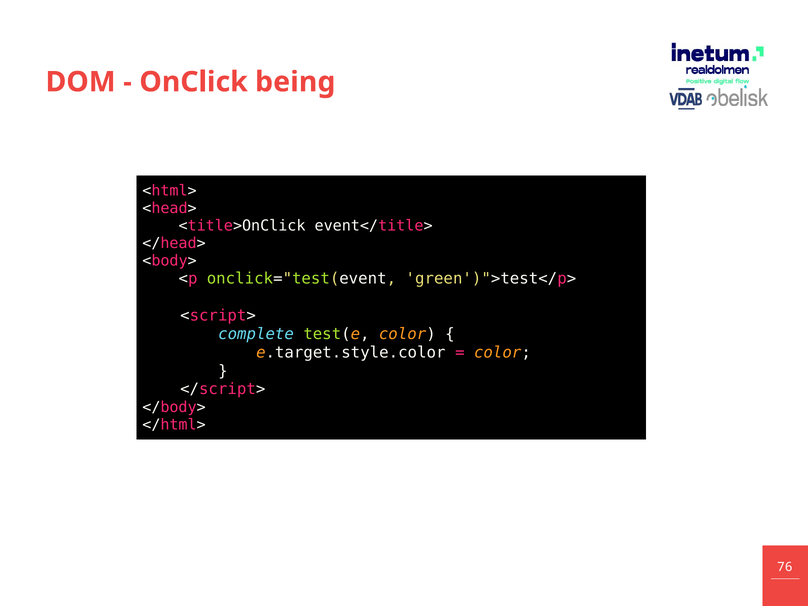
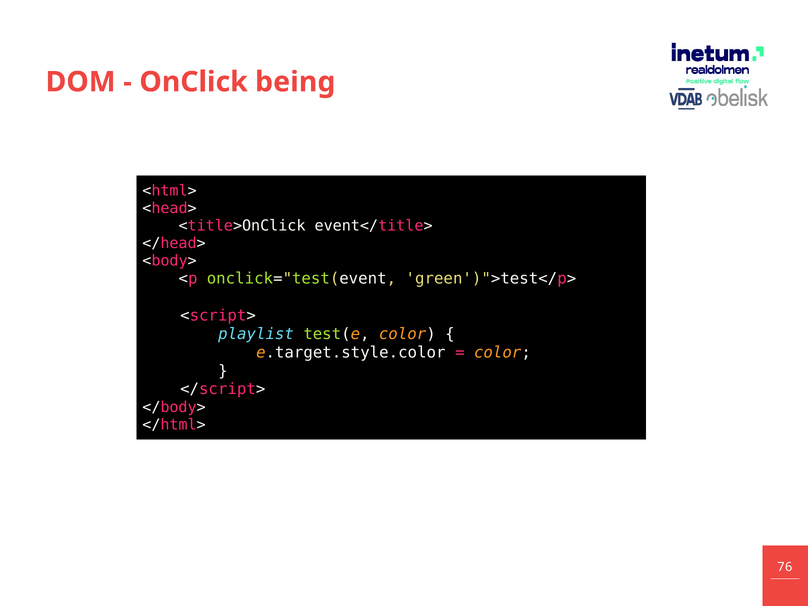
complete: complete -> playlist
